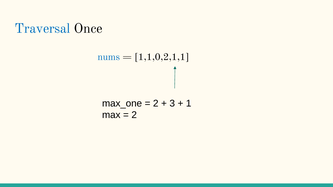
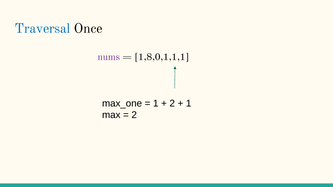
nums colour: blue -> purple
1,1,0,2,1,1: 1,1,0,2,1,1 -> 1,8,0,1,1,1
2 at (156, 103): 2 -> 1
3 at (172, 103): 3 -> 2
